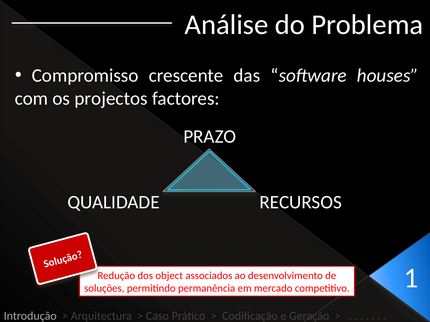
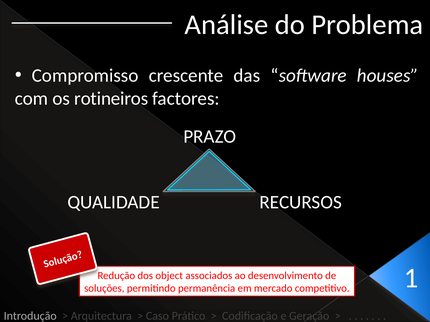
projectos: projectos -> rotineiros
